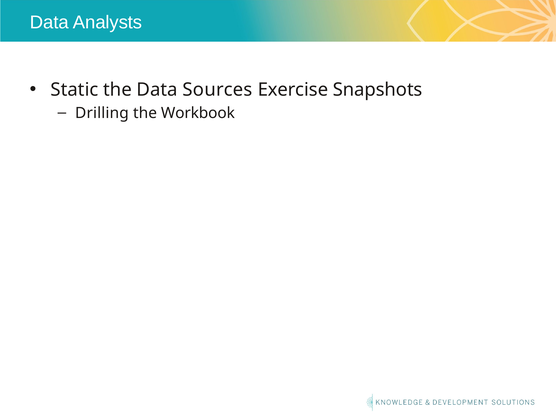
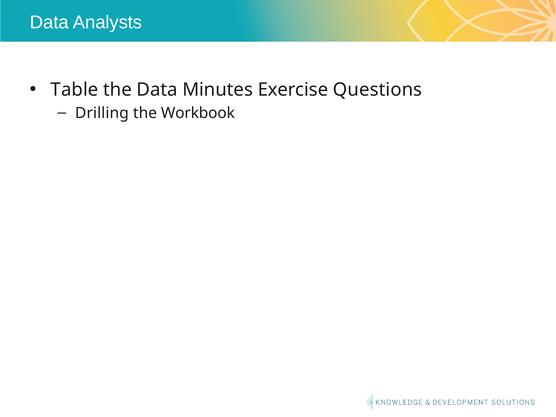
Static: Static -> Table
Sources: Sources -> Minutes
Snapshots: Snapshots -> Questions
